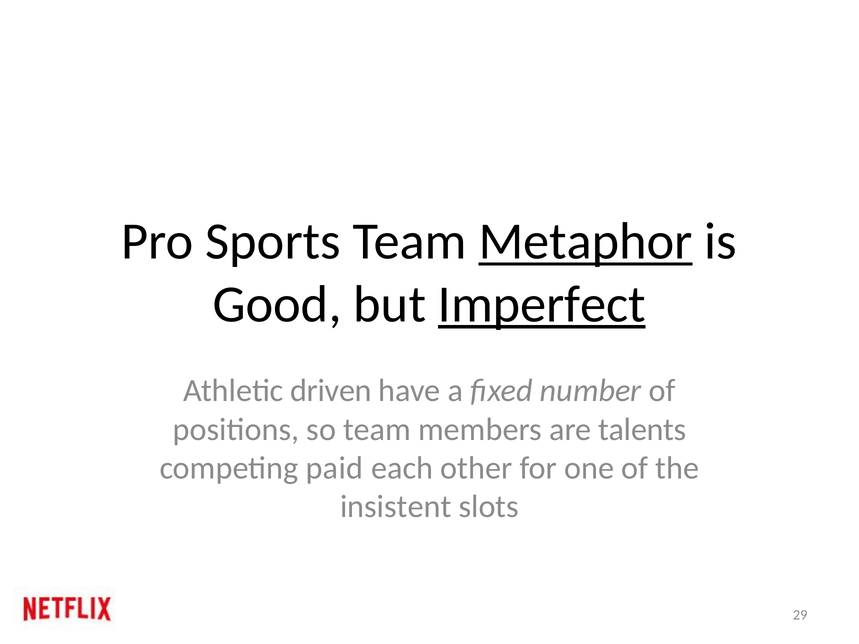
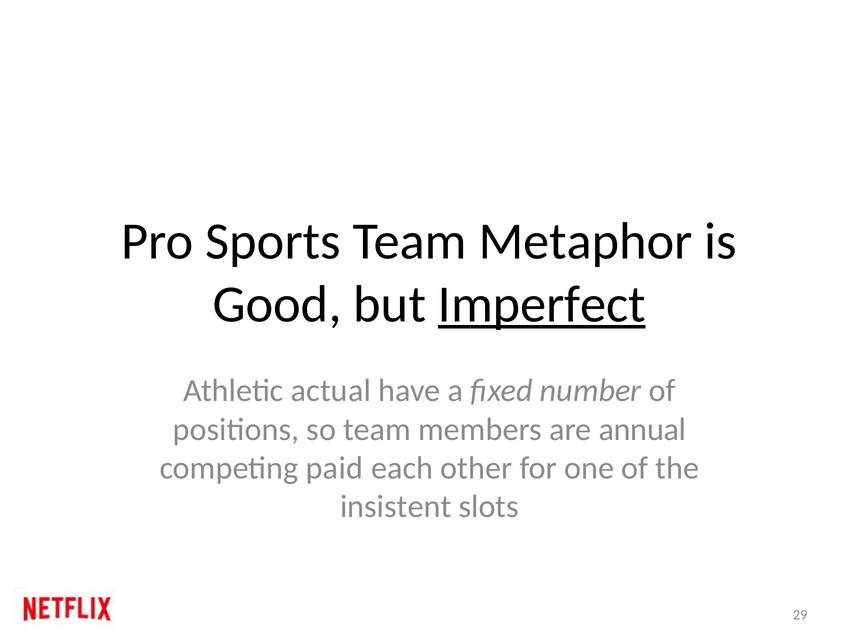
Metaphor underline: present -> none
driven: driven -> actual
talents: talents -> annual
